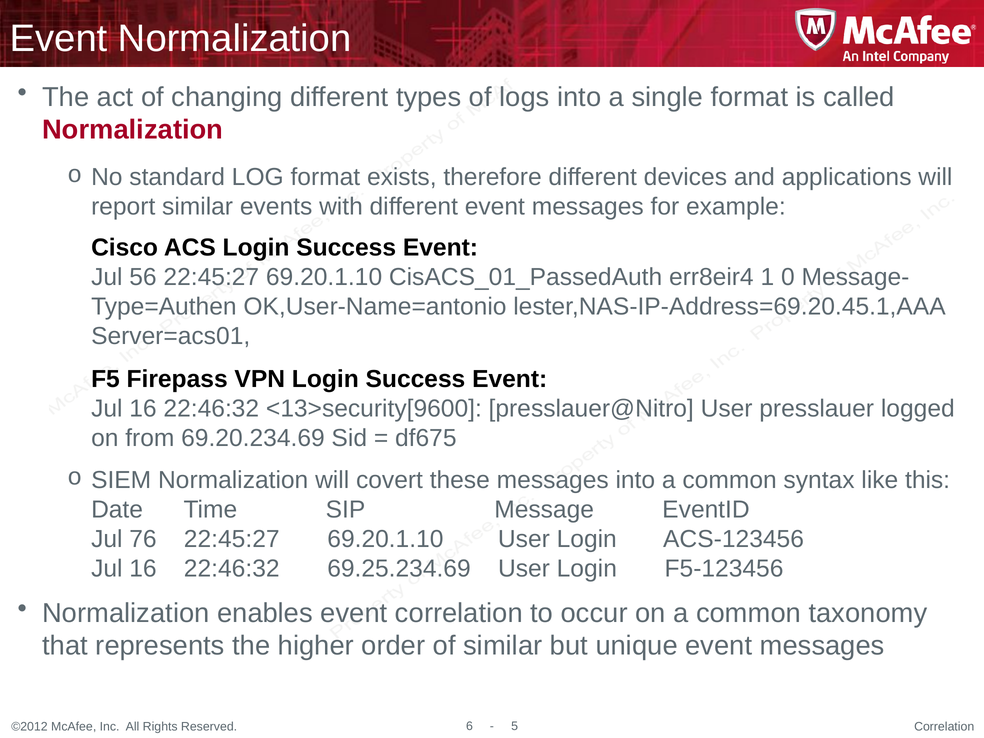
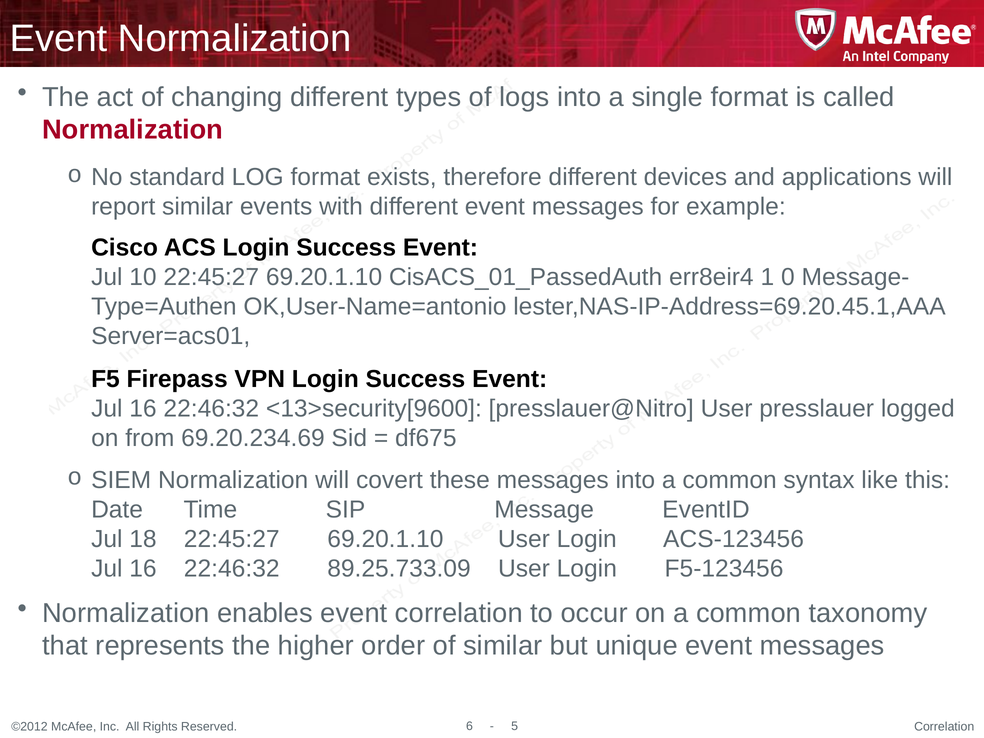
56: 56 -> 10
76: 76 -> 18
69.25.234.69: 69.25.234.69 -> 89.25.733.09
